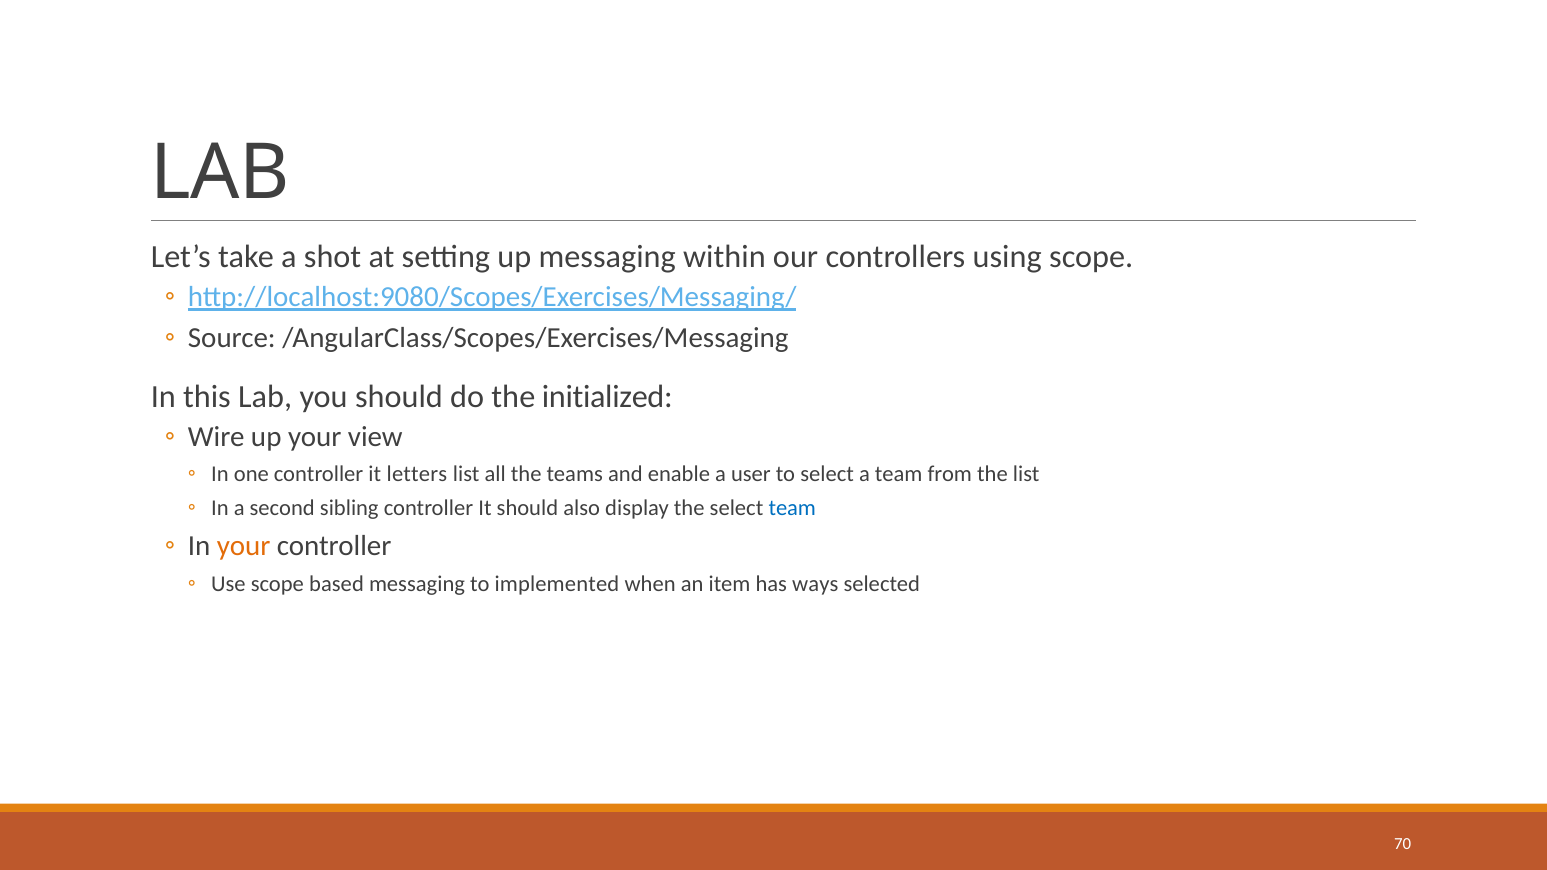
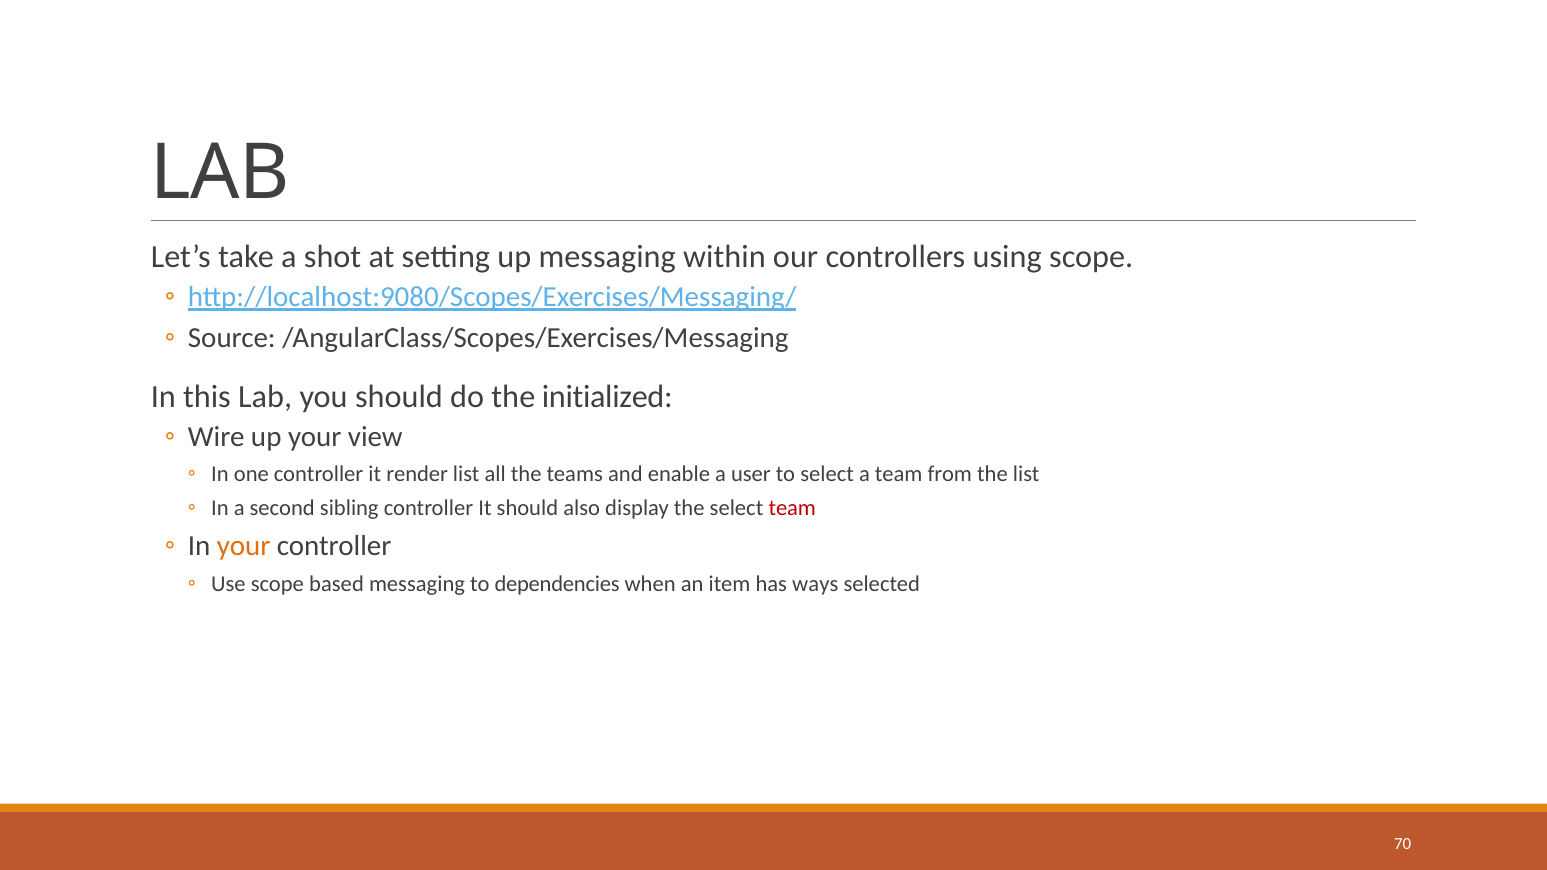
letters: letters -> render
team at (792, 509) colour: blue -> red
implemented: implemented -> dependencies
